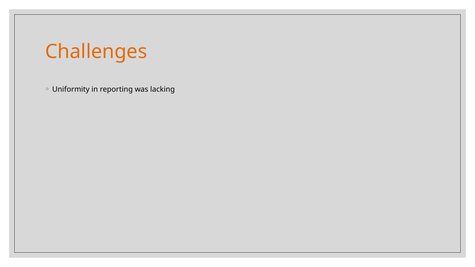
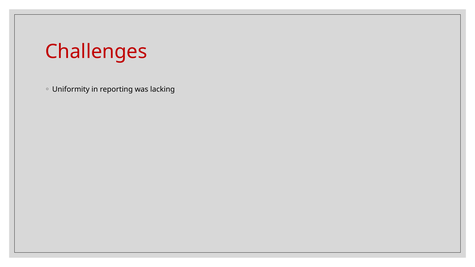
Challenges colour: orange -> red
